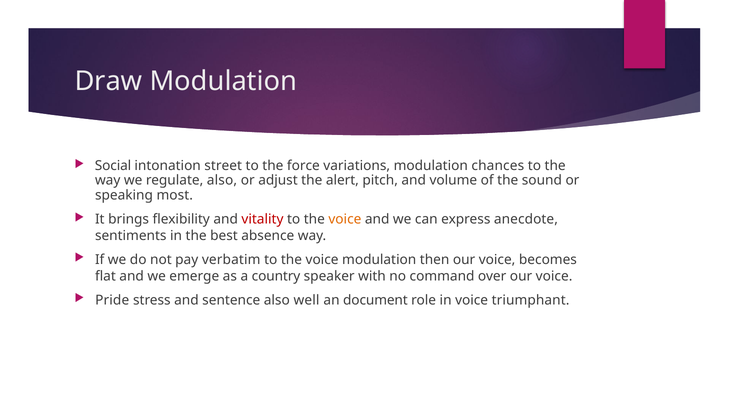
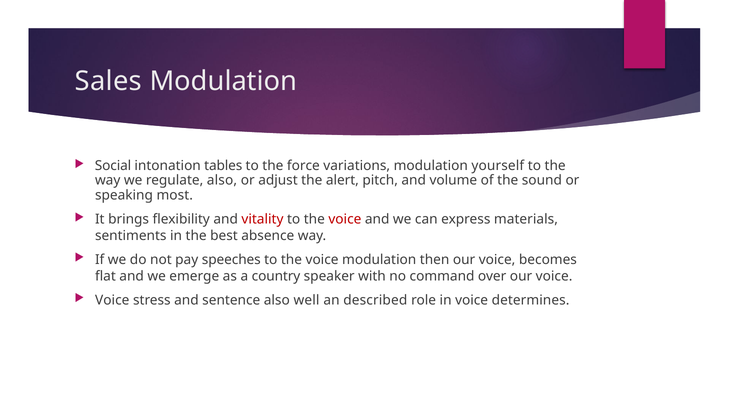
Draw: Draw -> Sales
street: street -> tables
chances: chances -> yourself
voice at (345, 219) colour: orange -> red
anecdote: anecdote -> materials
verbatim: verbatim -> speeches
Pride at (112, 300): Pride -> Voice
document: document -> described
triumphant: triumphant -> determines
